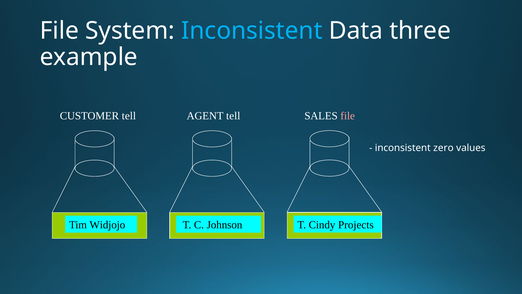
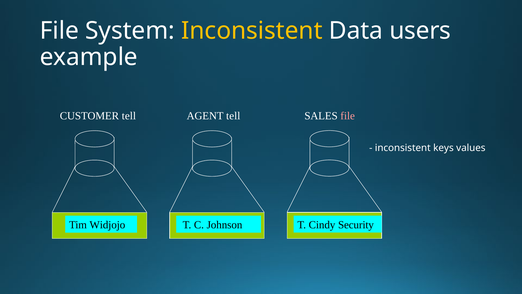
Inconsistent at (252, 31) colour: light blue -> yellow
three: three -> users
zero: zero -> keys
Projects: Projects -> Security
